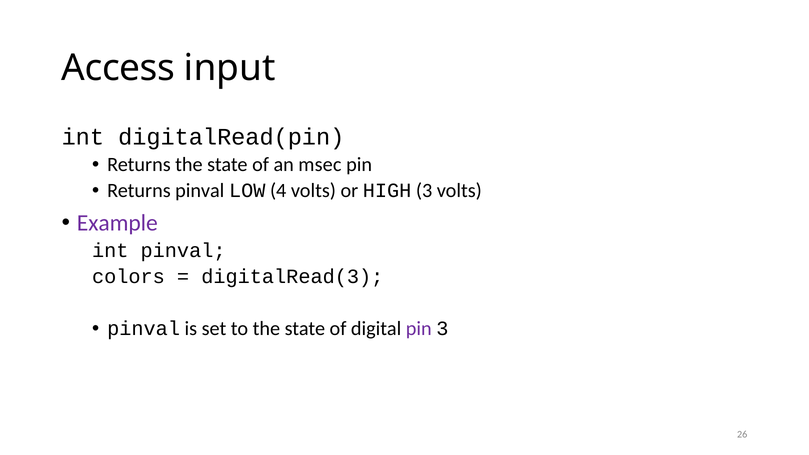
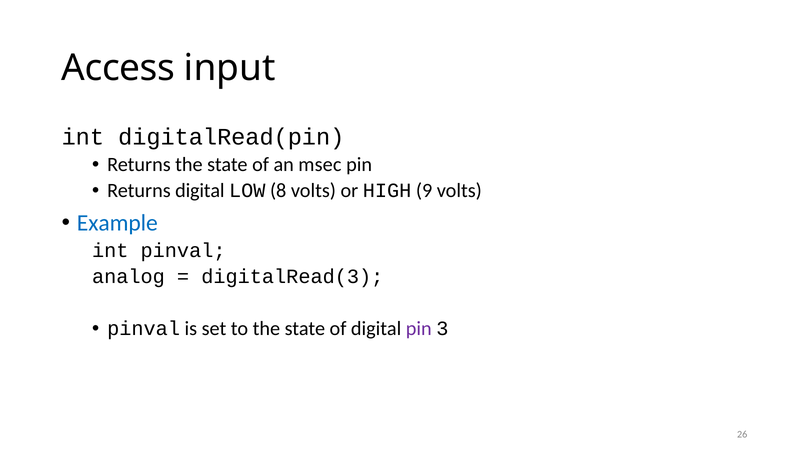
Returns pinval: pinval -> digital
4: 4 -> 8
HIGH 3: 3 -> 9
Example colour: purple -> blue
colors: colors -> analog
